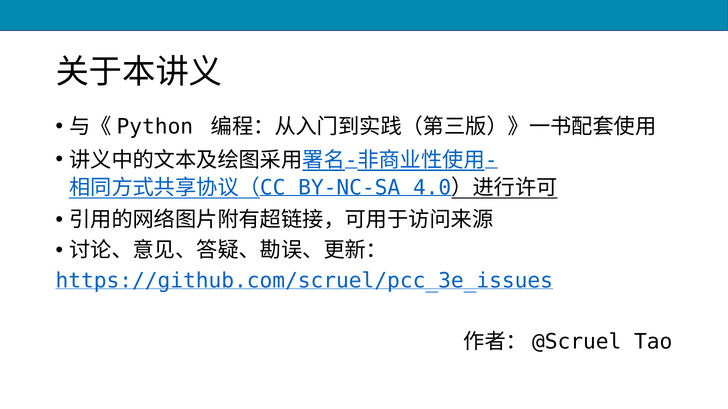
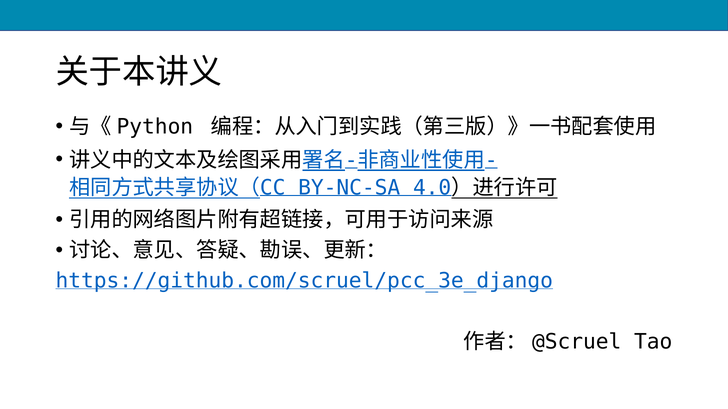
https://github.com/scruel/pcc_3e_issues: https://github.com/scruel/pcc_3e_issues -> https://github.com/scruel/pcc_3e_django
